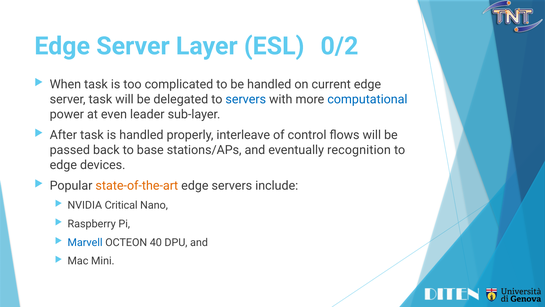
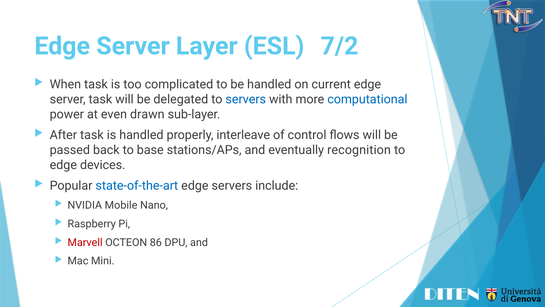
0/2: 0/2 -> 7/2
leader: leader -> drawn
state-of-the-art colour: orange -> blue
Critical: Critical -> Mobile
Marvell colour: blue -> red
40: 40 -> 86
